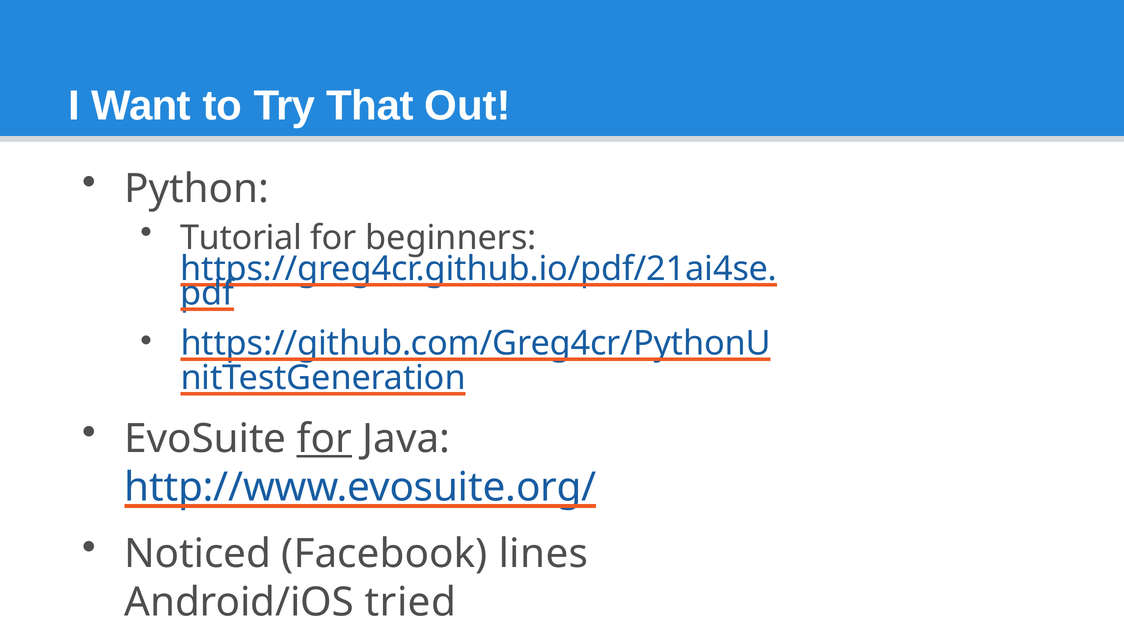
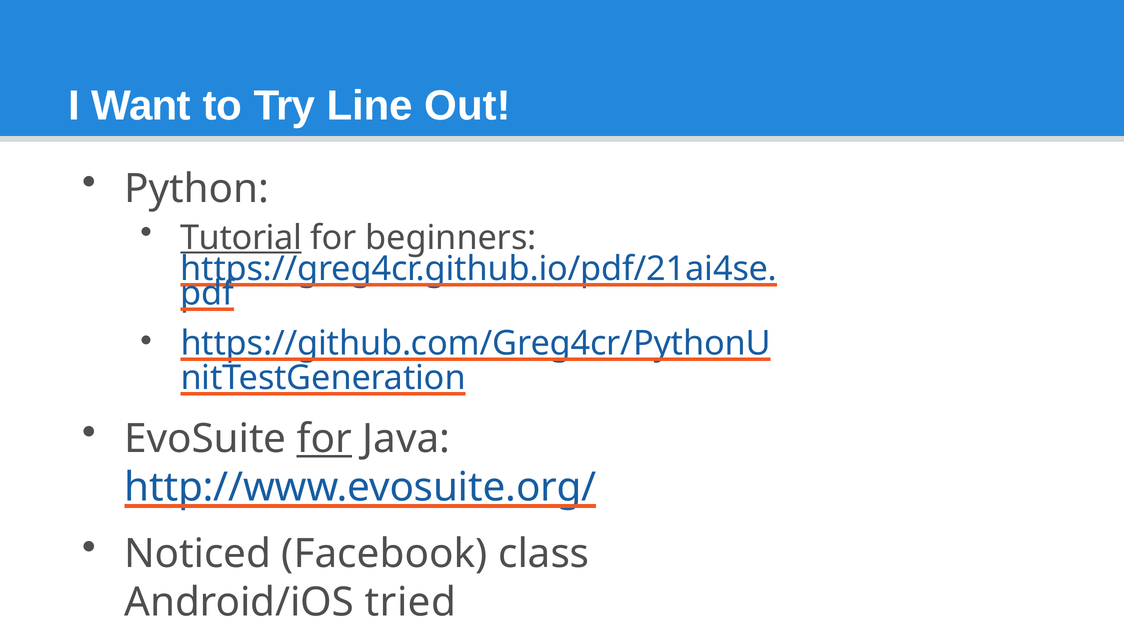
That: That -> Line
Tutorial underline: none -> present
lines: lines -> class
